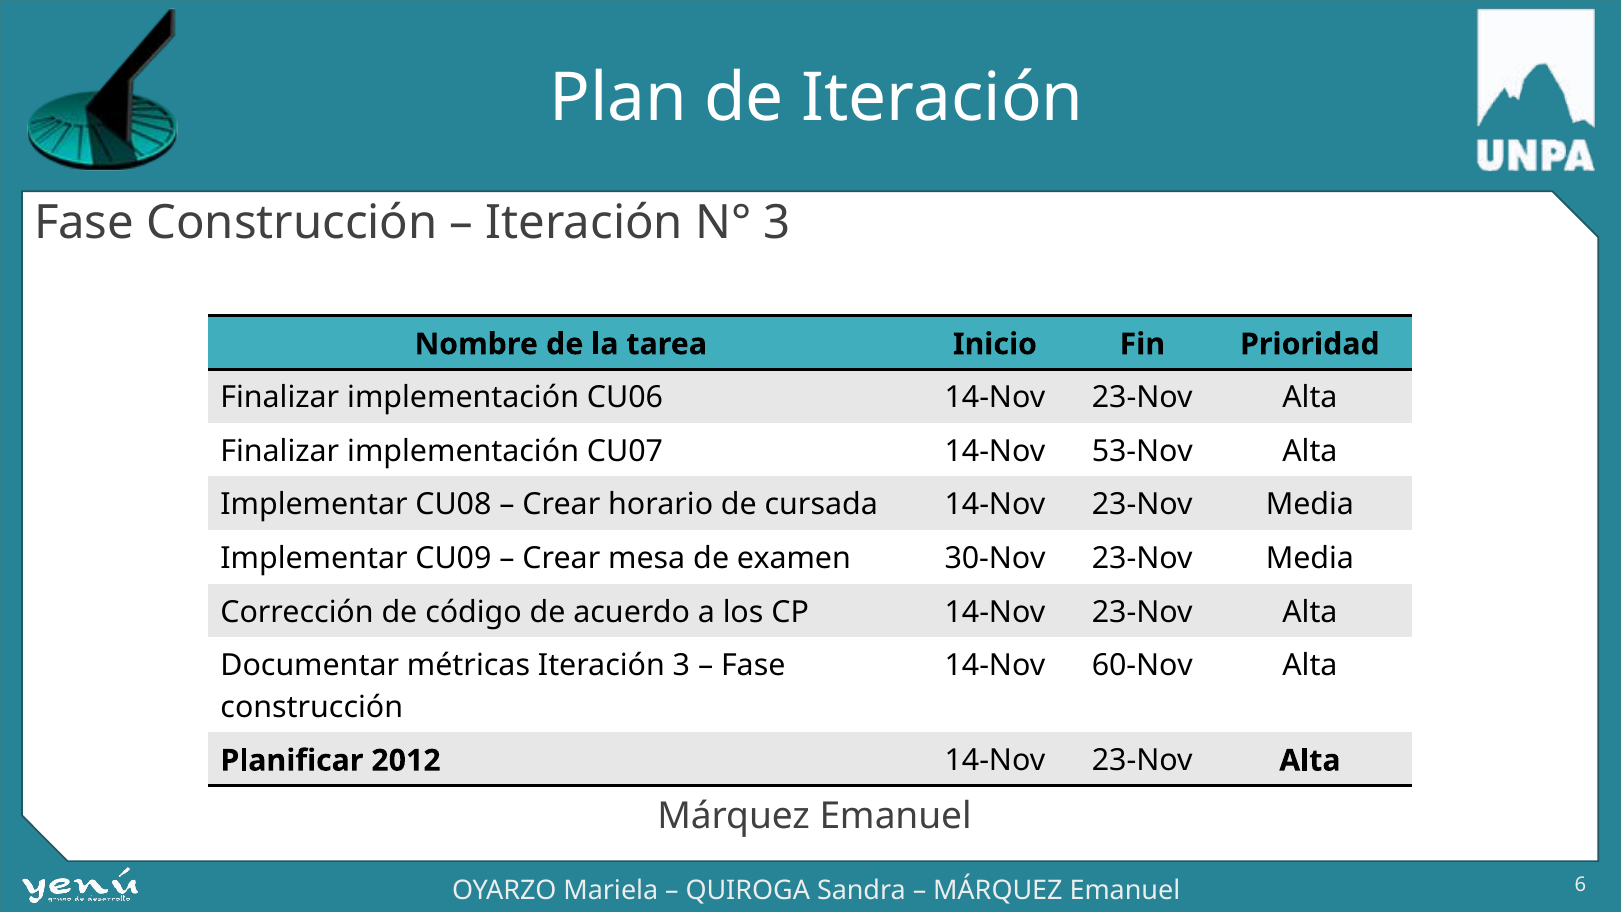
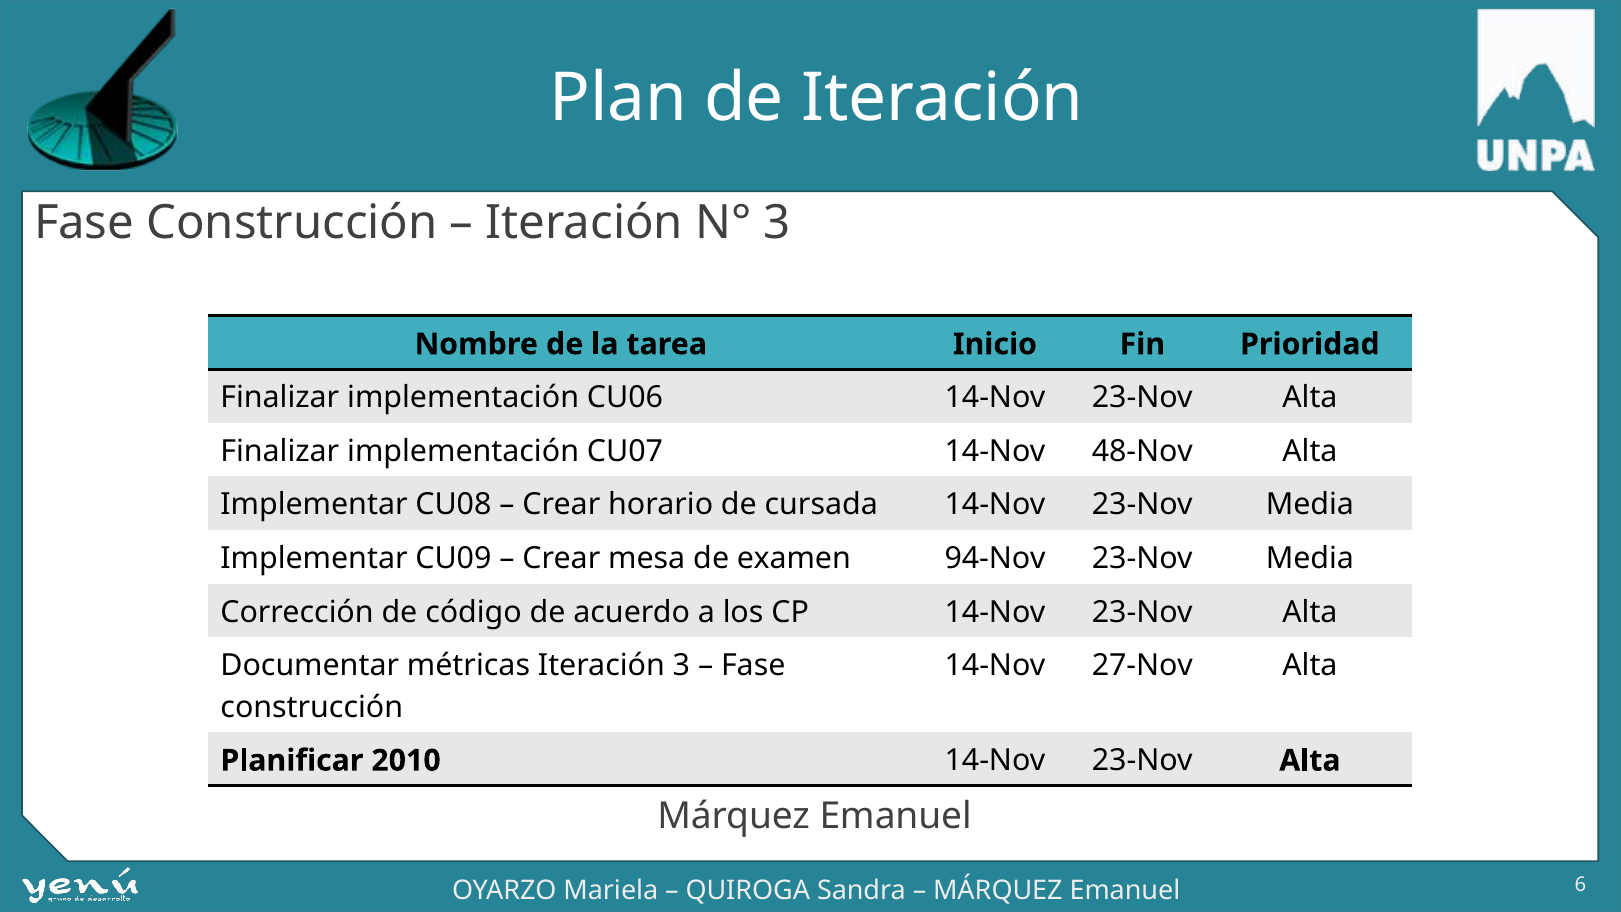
53-Nov: 53-Nov -> 48-Nov
30-Nov: 30-Nov -> 94-Nov
60-Nov: 60-Nov -> 27-Nov
2012: 2012 -> 2010
